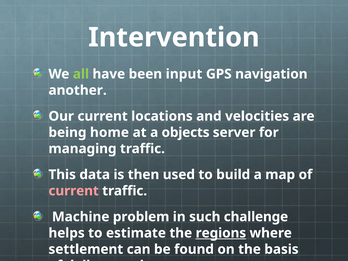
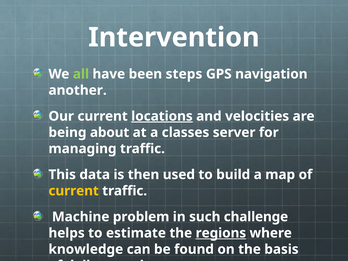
input: input -> steps
locations underline: none -> present
home: home -> about
objects: objects -> classes
current at (74, 191) colour: pink -> yellow
settlement: settlement -> knowledge
